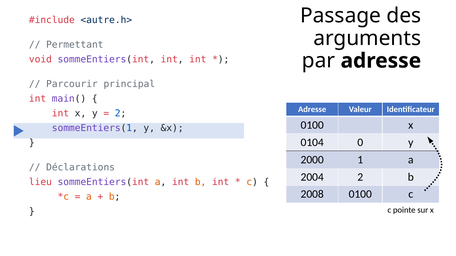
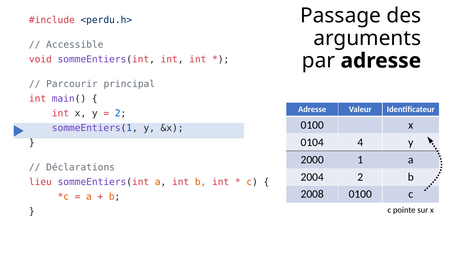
<autre.h>: <autre.h> -> <perdu.h>
Permettant: Permettant -> Accessible
0: 0 -> 4
